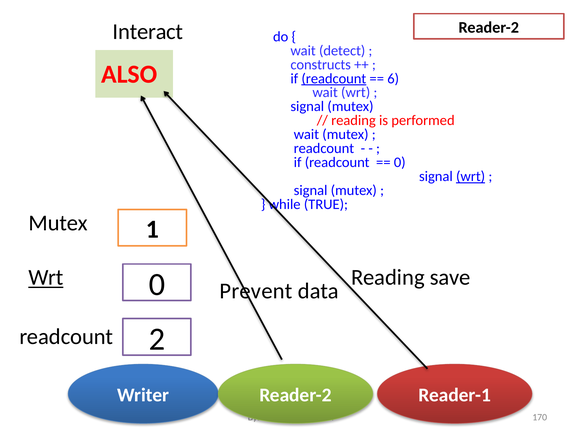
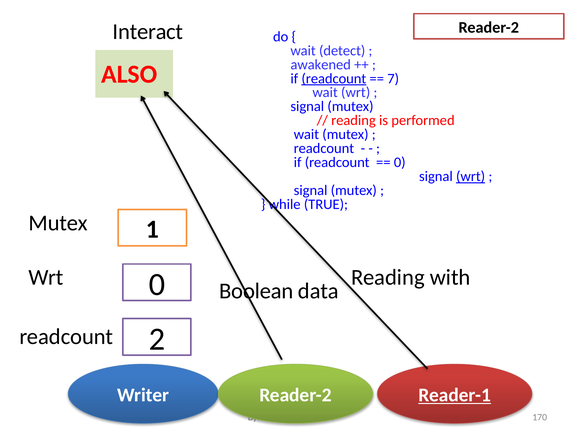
constructs: constructs -> awakened
6: 6 -> 7
Wrt at (46, 277) underline: present -> none
save: save -> with
Prevent: Prevent -> Boolean
Reader-1 underline: none -> present
